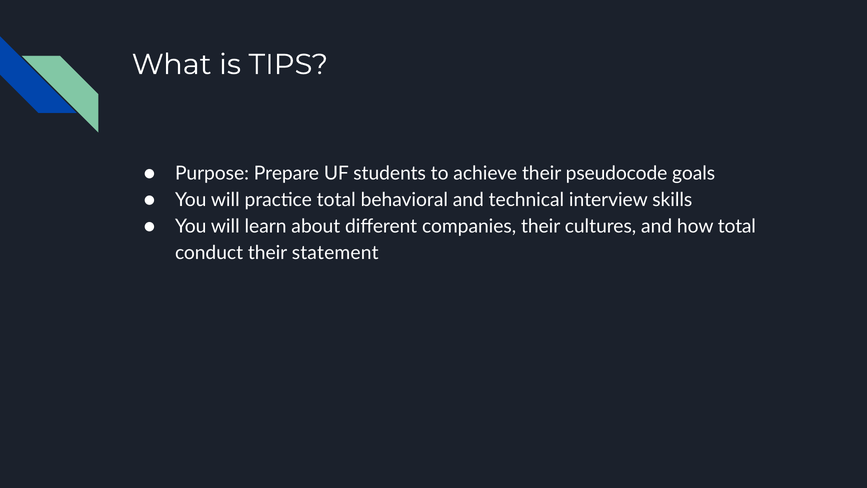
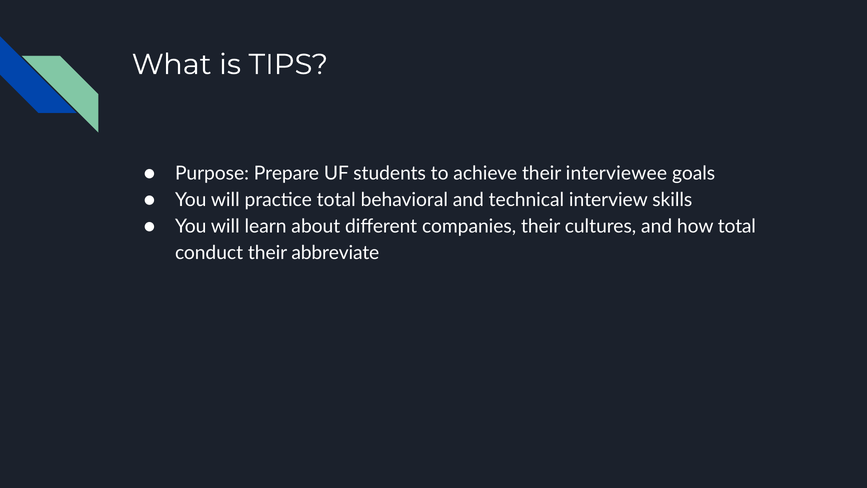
pseudocode: pseudocode -> interviewee
statement: statement -> abbreviate
